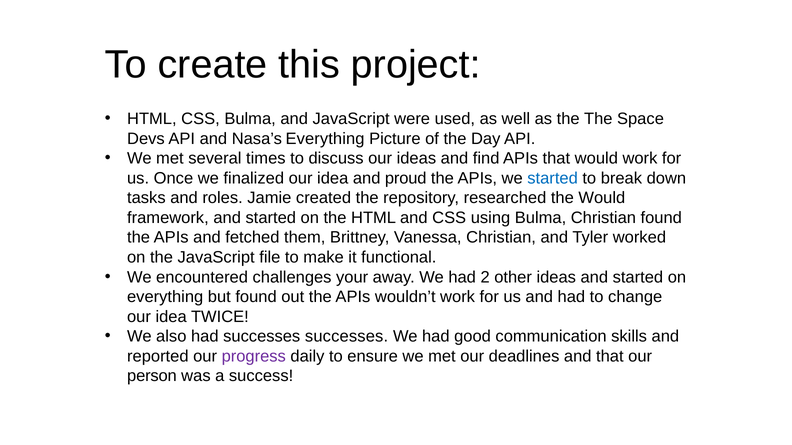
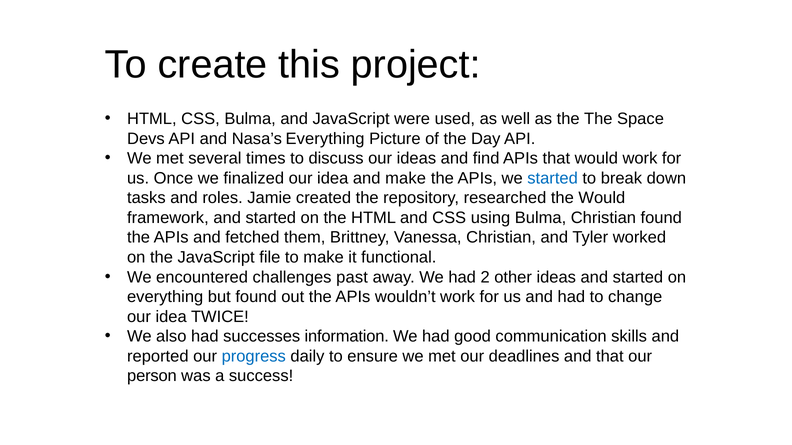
and proud: proud -> make
your: your -> past
successes successes: successes -> information
progress colour: purple -> blue
